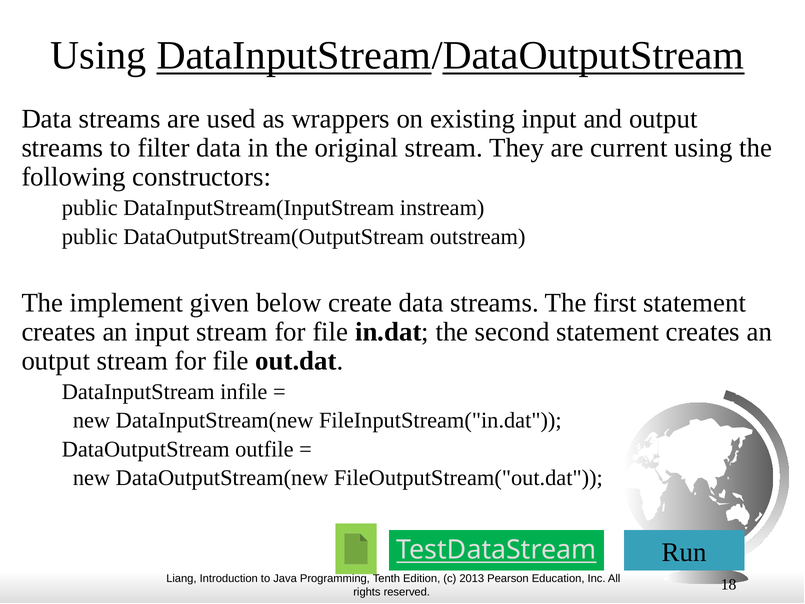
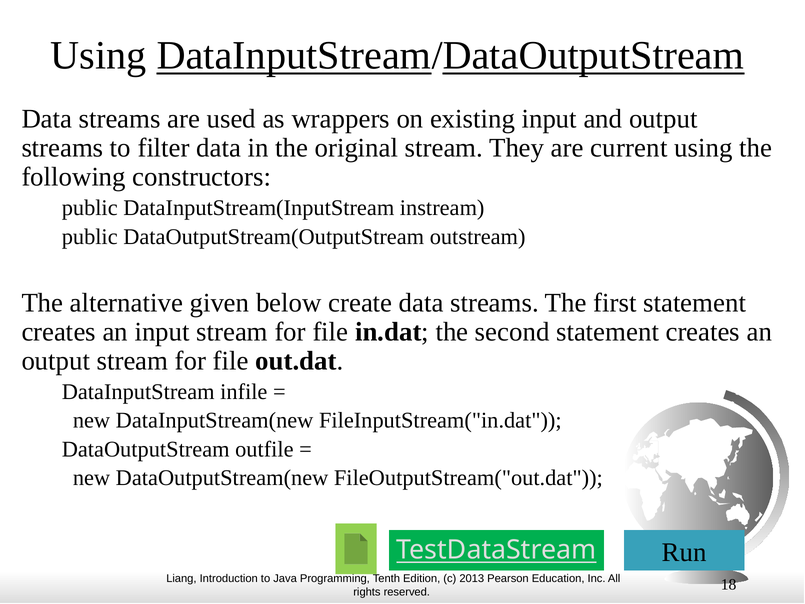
implement: implement -> alternative
